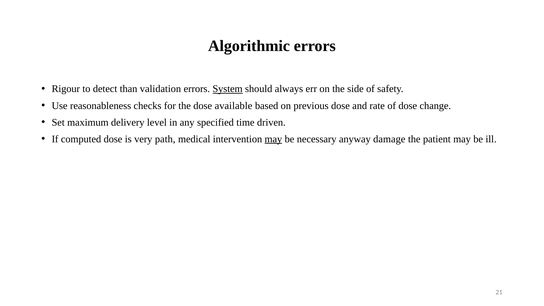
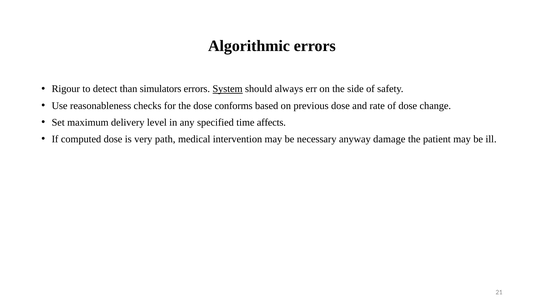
validation: validation -> simulators
available: available -> conforms
driven: driven -> affects
may at (273, 139) underline: present -> none
